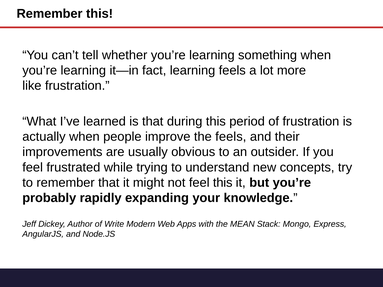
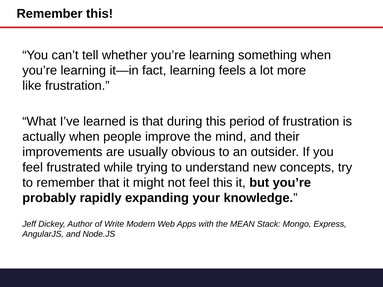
the feels: feels -> mind
